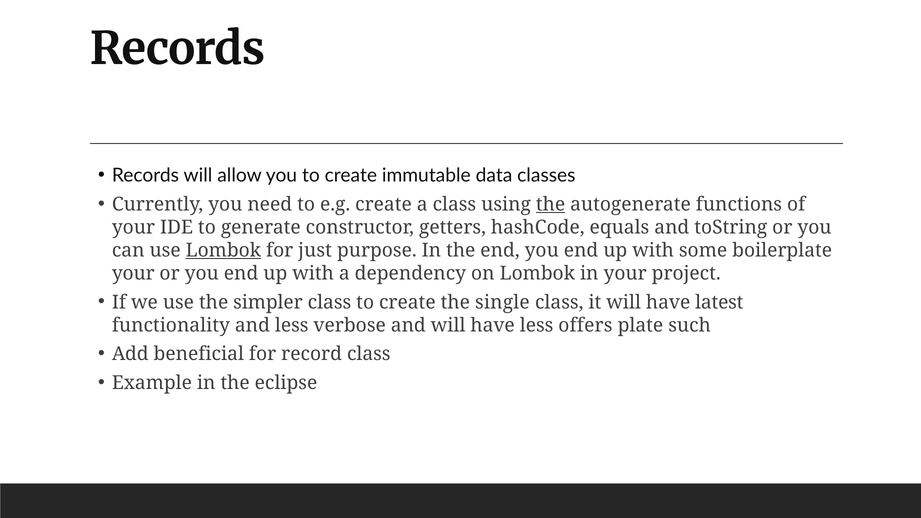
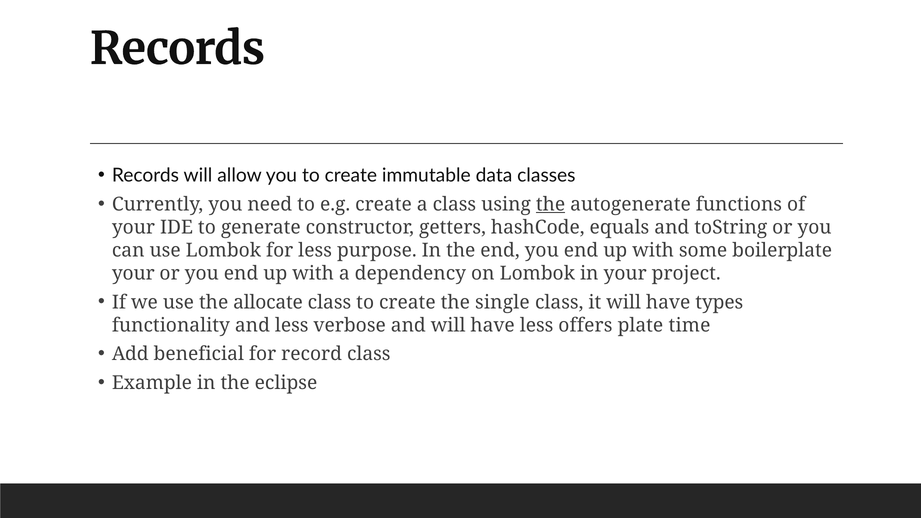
Lombok at (223, 250) underline: present -> none
for just: just -> less
simpler: simpler -> allocate
latest: latest -> types
such: such -> time
